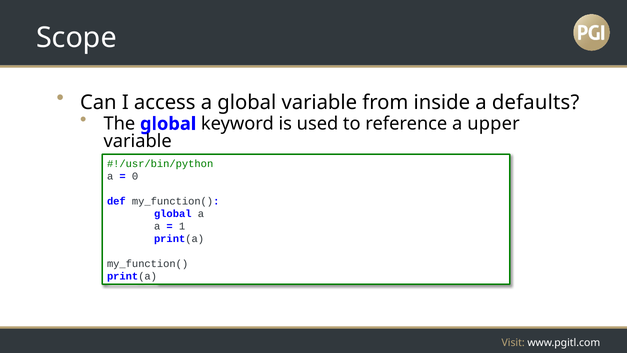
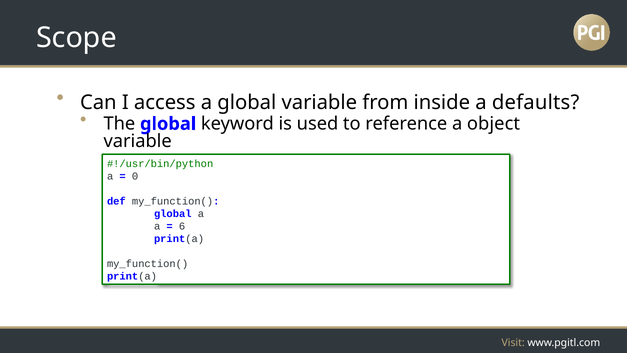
upper: upper -> object
1: 1 -> 6
